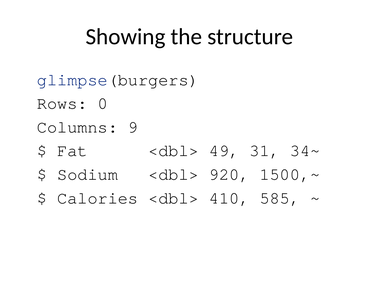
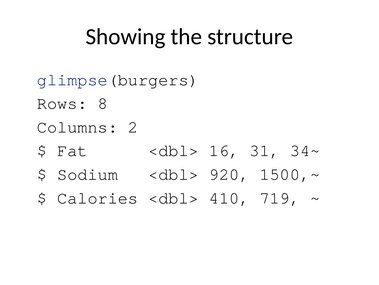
0: 0 -> 8
9: 9 -> 2
49: 49 -> 16
585: 585 -> 719
